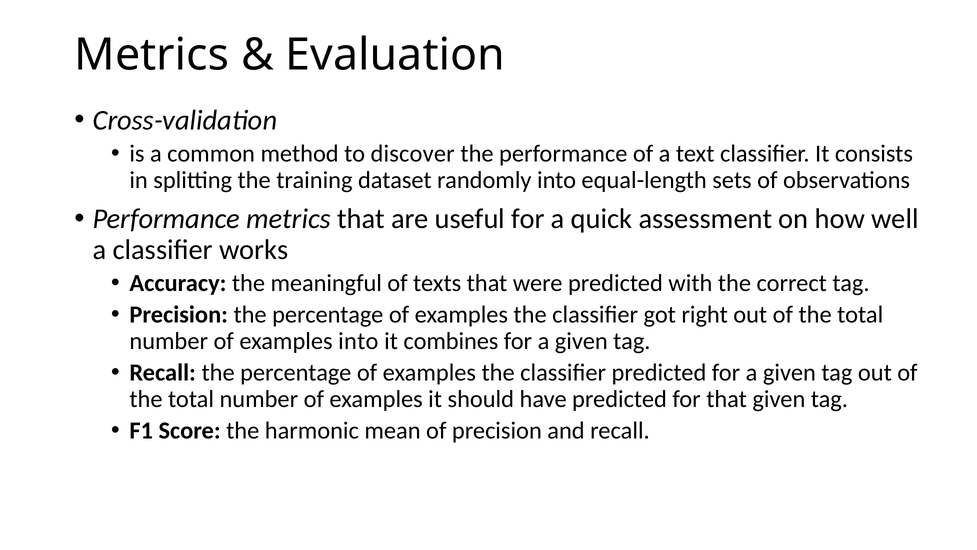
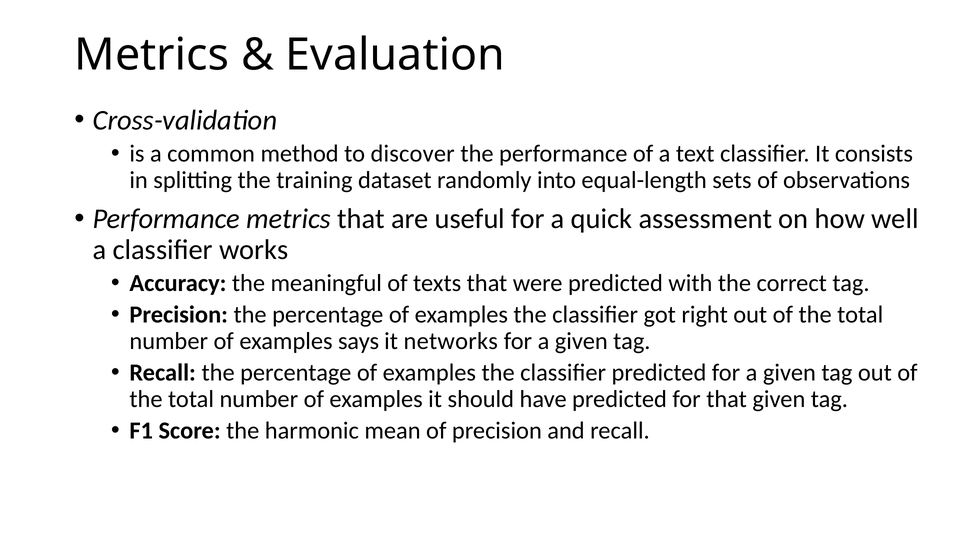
examples into: into -> says
combines: combines -> networks
